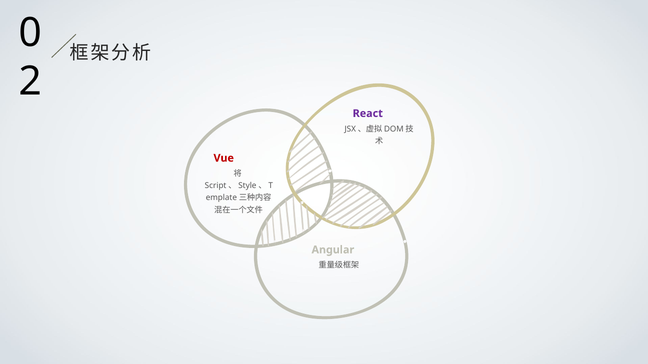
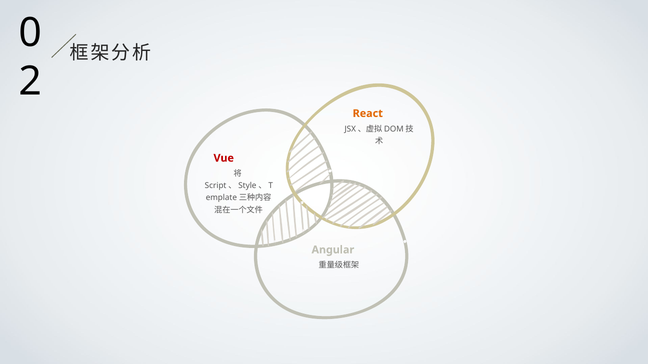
React colour: purple -> orange
